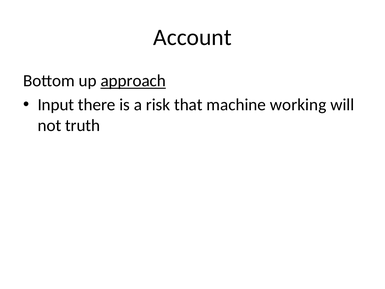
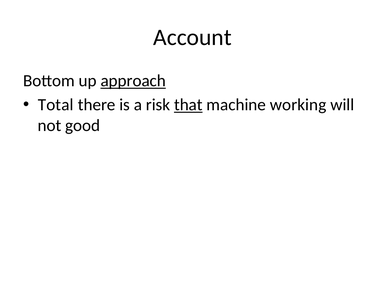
Input: Input -> Total
that underline: none -> present
truth: truth -> good
